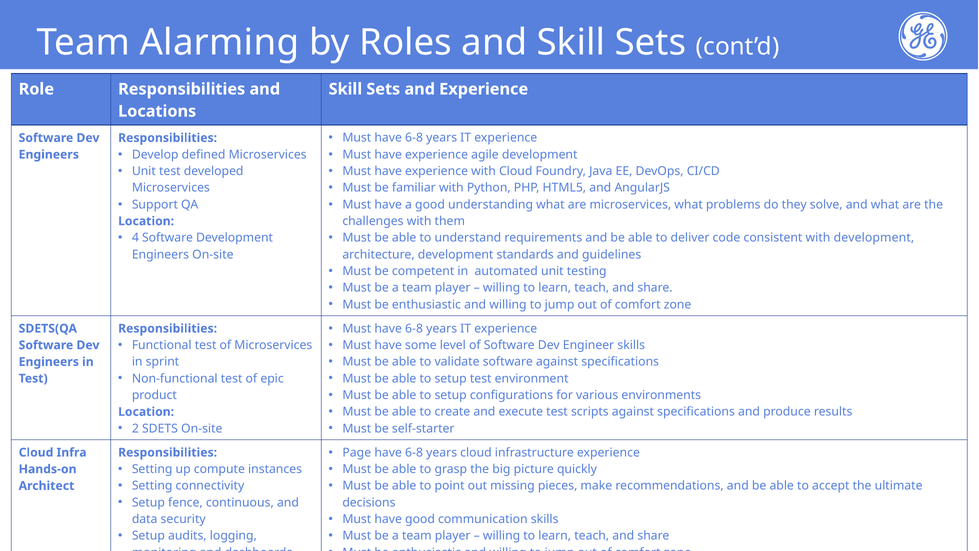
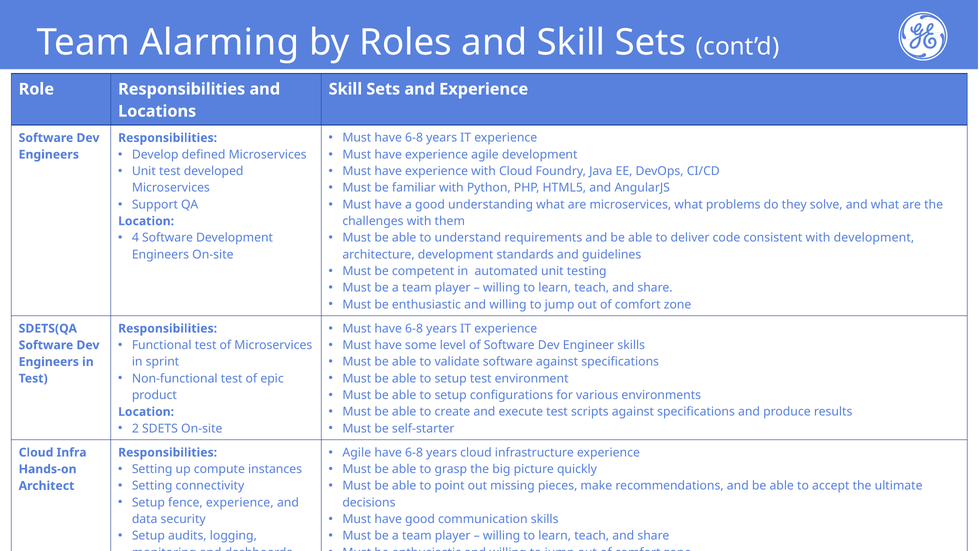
Page at (357, 452): Page -> Agile
fence continuous: continuous -> experience
